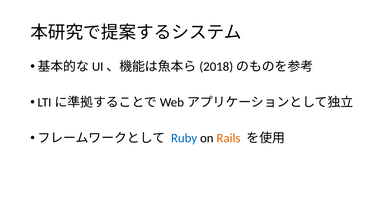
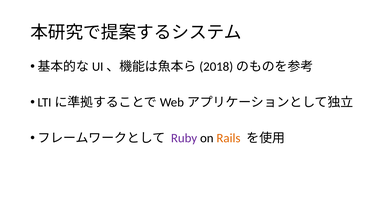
Ruby colour: blue -> purple
